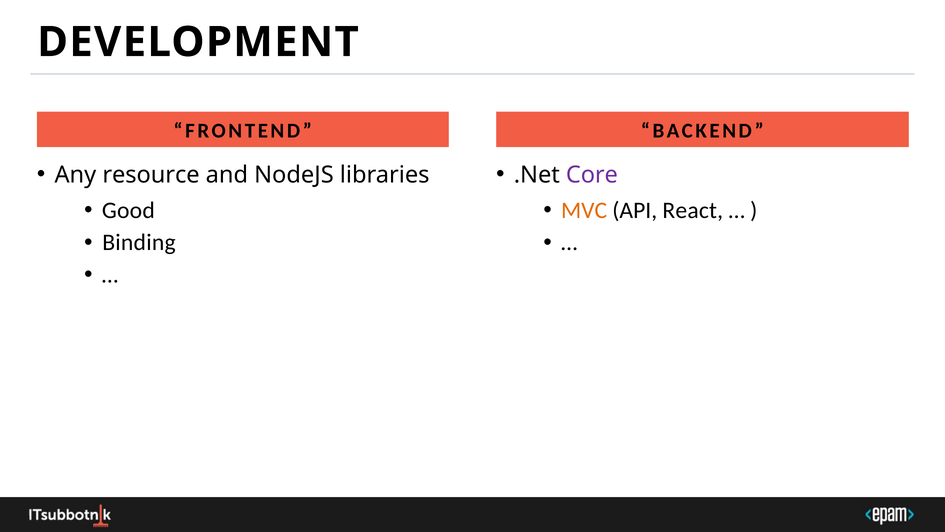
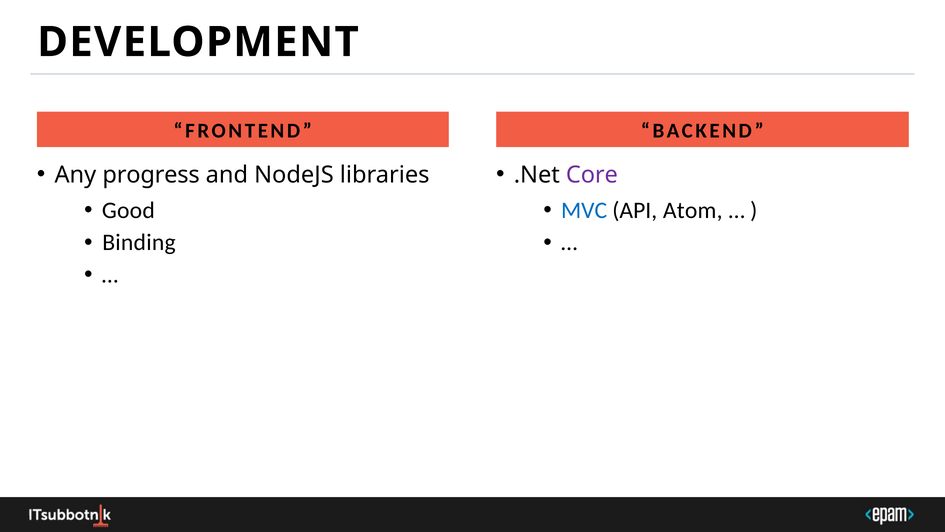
resource: resource -> progress
MVC colour: orange -> blue
React: React -> Atom
